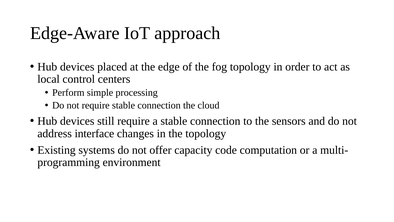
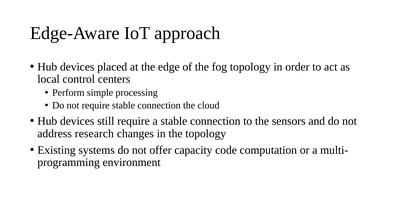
interface: interface -> research
